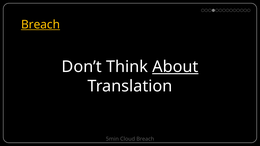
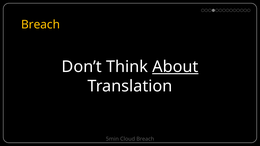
Breach at (41, 25) underline: present -> none
